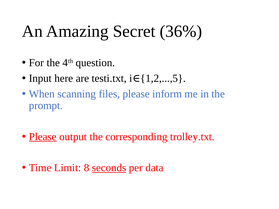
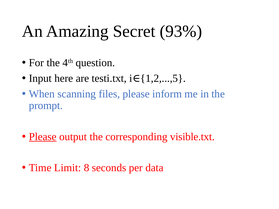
36%: 36% -> 93%
trolley.txt: trolley.txt -> visible.txt
seconds underline: present -> none
